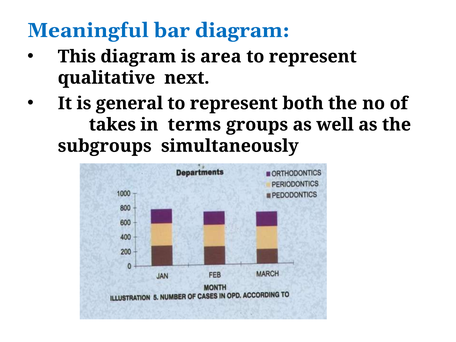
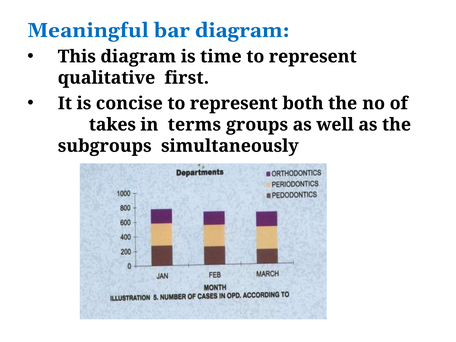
area: area -> time
next: next -> first
general: general -> concise
